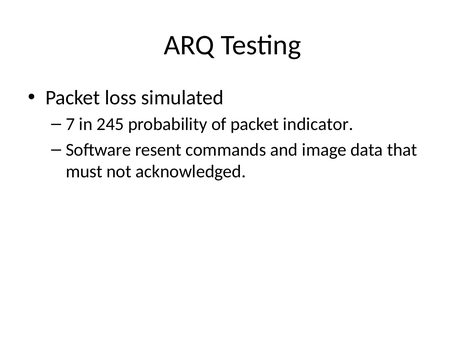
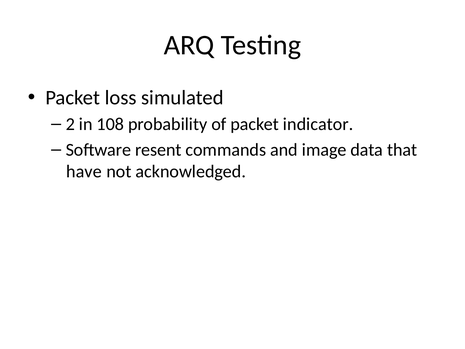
7: 7 -> 2
245: 245 -> 108
must: must -> have
